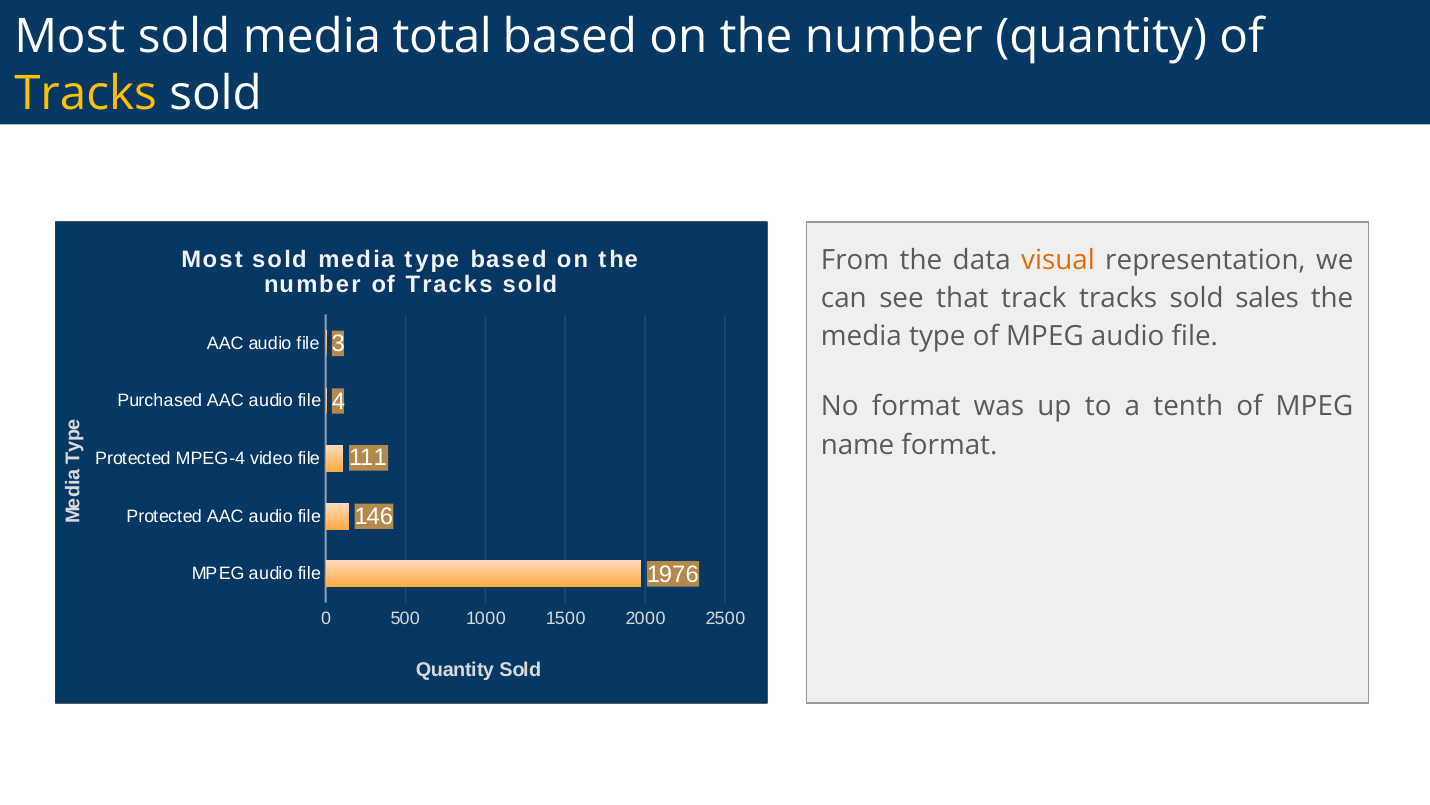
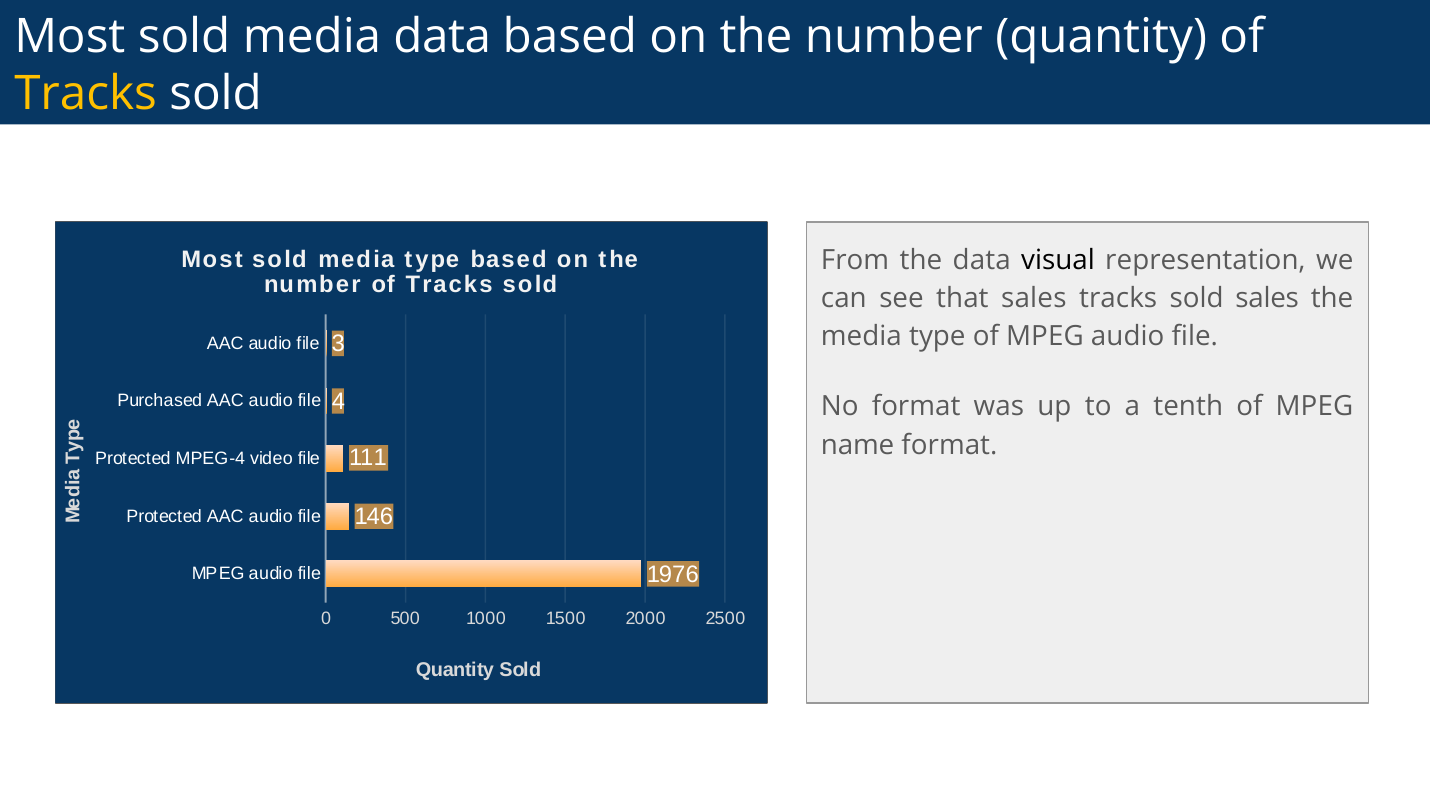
media total: total -> data
visual colour: orange -> black
that track: track -> sales
